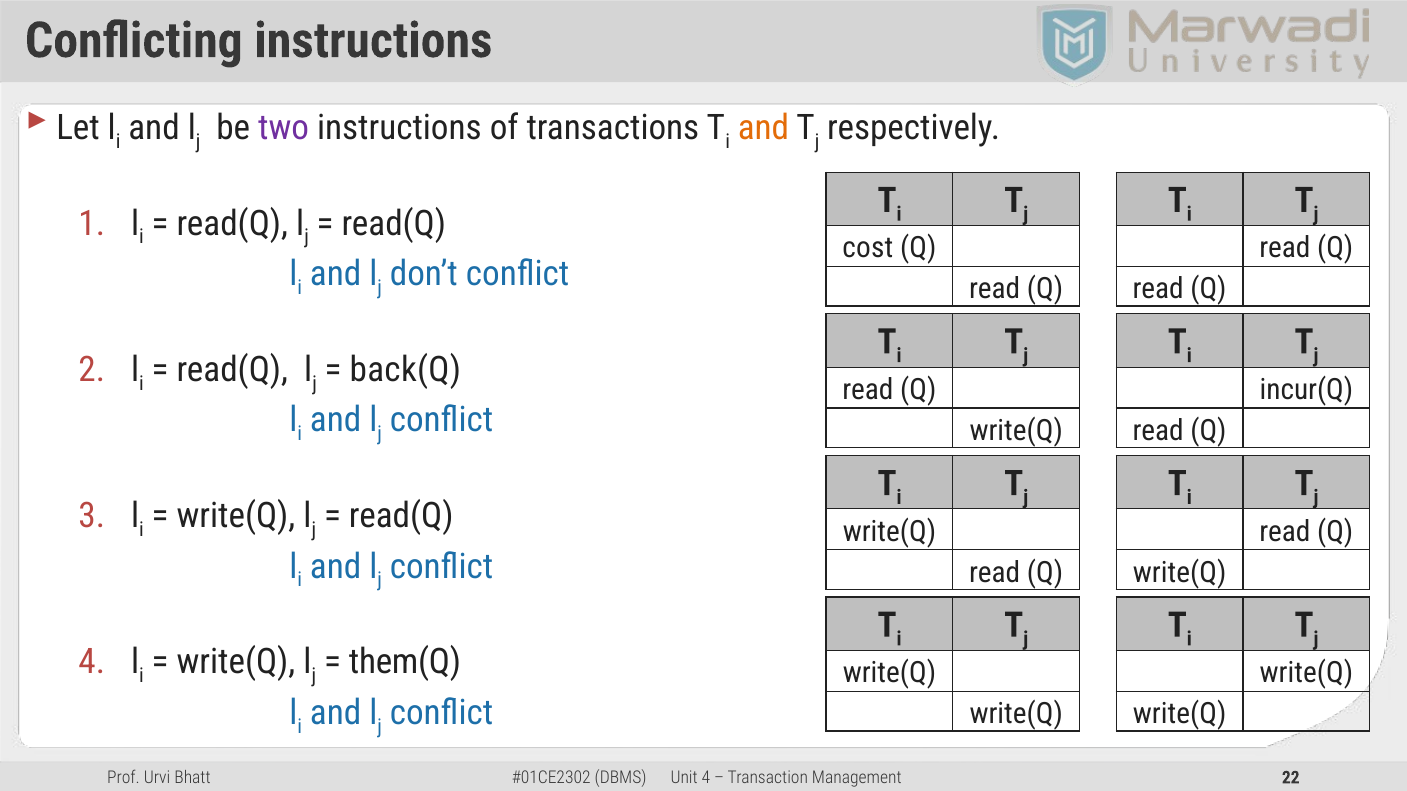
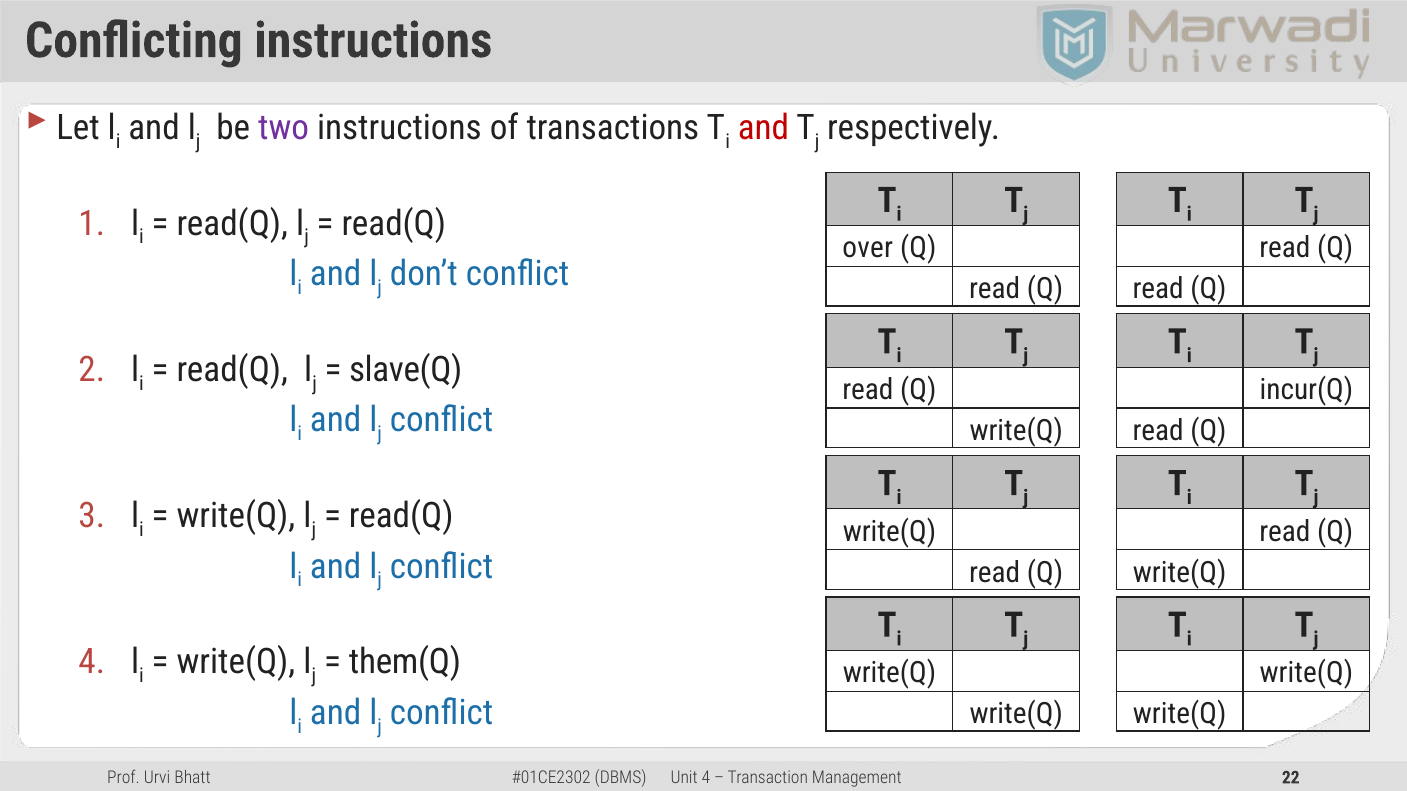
and at (763, 128) colour: orange -> red
cost: cost -> over
back(Q: back(Q -> slave(Q
